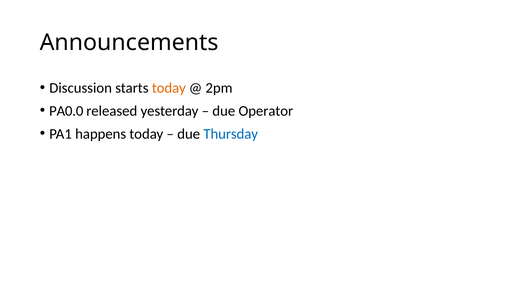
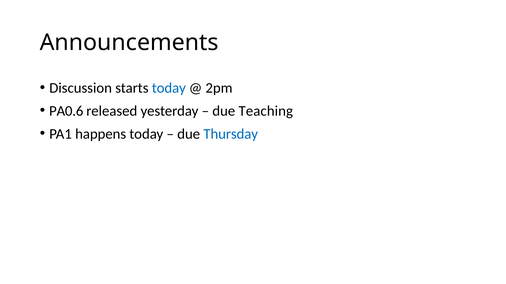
today at (169, 88) colour: orange -> blue
PA0.0: PA0.0 -> PA0.6
Operator: Operator -> Teaching
